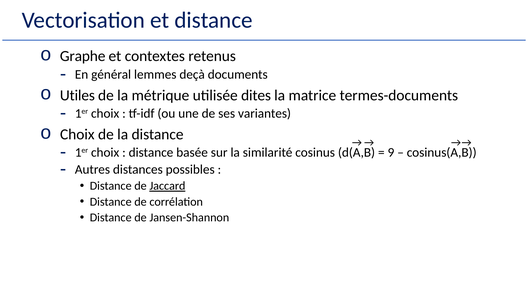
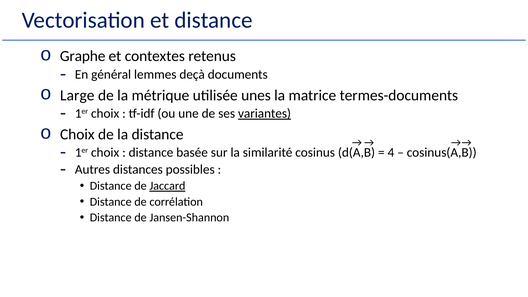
Utiles: Utiles -> Large
dites: dites -> unes
variantes underline: none -> present
9: 9 -> 4
